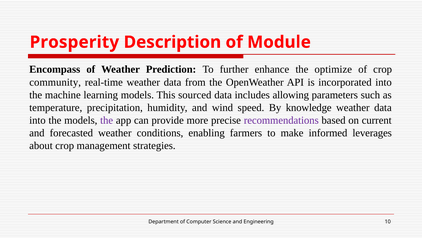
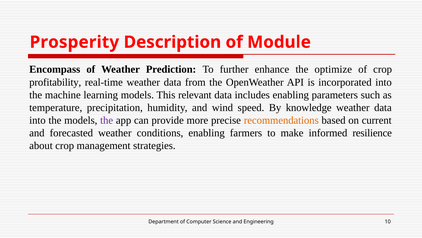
community: community -> profitability
sourced: sourced -> relevant
includes allowing: allowing -> enabling
recommendations colour: purple -> orange
leverages: leverages -> resilience
